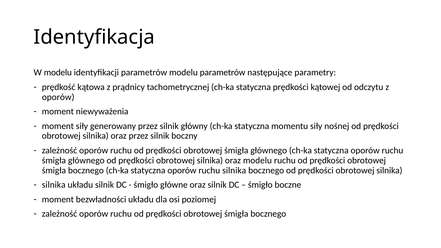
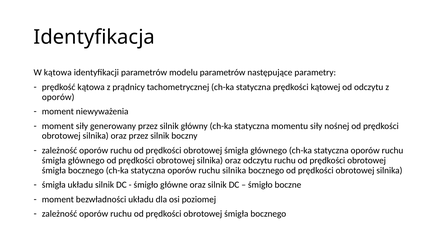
W modelu: modelu -> kątowa
oraz modelu: modelu -> odczytu
silnika at (54, 185): silnika -> śmigła
